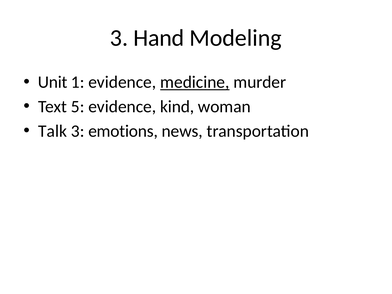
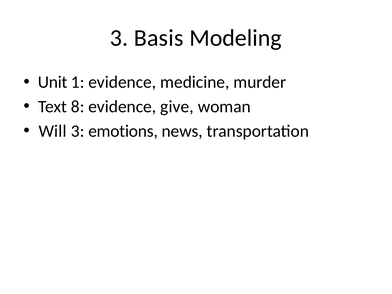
Hand: Hand -> Basis
medicine underline: present -> none
5: 5 -> 8
kind: kind -> give
Talk: Talk -> Will
